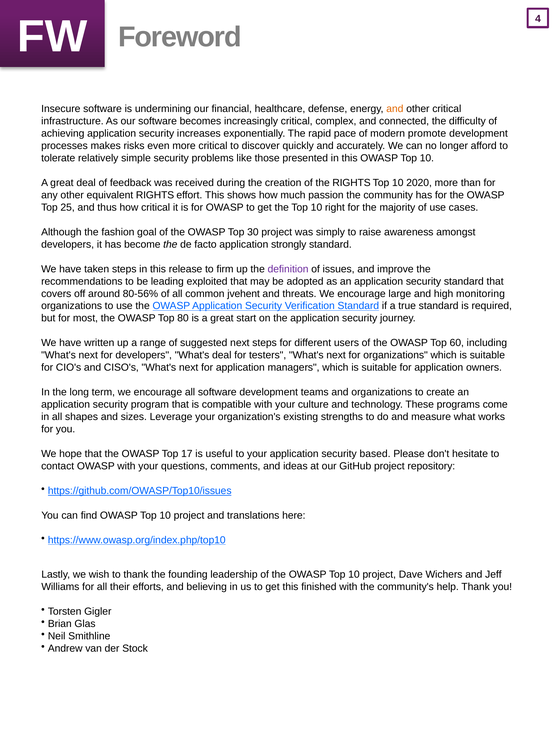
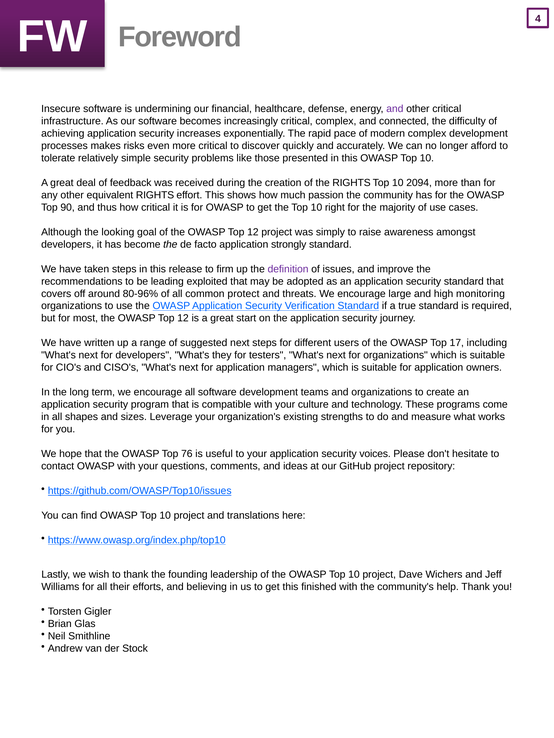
and at (395, 109) colour: orange -> purple
modern promote: promote -> complex
2020: 2020 -> 2094
25: 25 -> 90
fashion: fashion -> looking
30 at (253, 232): 30 -> 12
80-56%: 80-56% -> 80-96%
jvehent: jvehent -> protect
80 at (183, 319): 80 -> 12
60: 60 -> 17
What's deal: deal -> they
17: 17 -> 76
based: based -> voices
